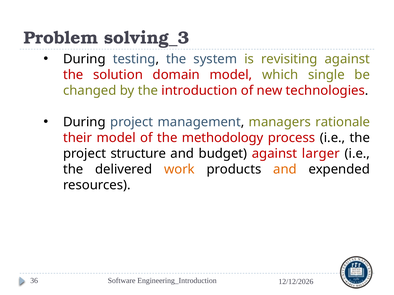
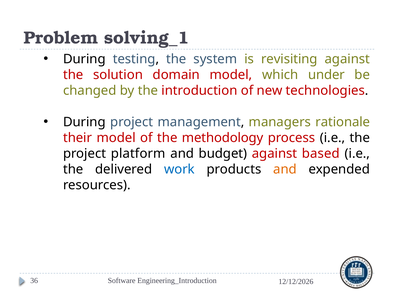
solving_3: solving_3 -> solving_1
single: single -> under
structure: structure -> platform
larger: larger -> based
work colour: orange -> blue
